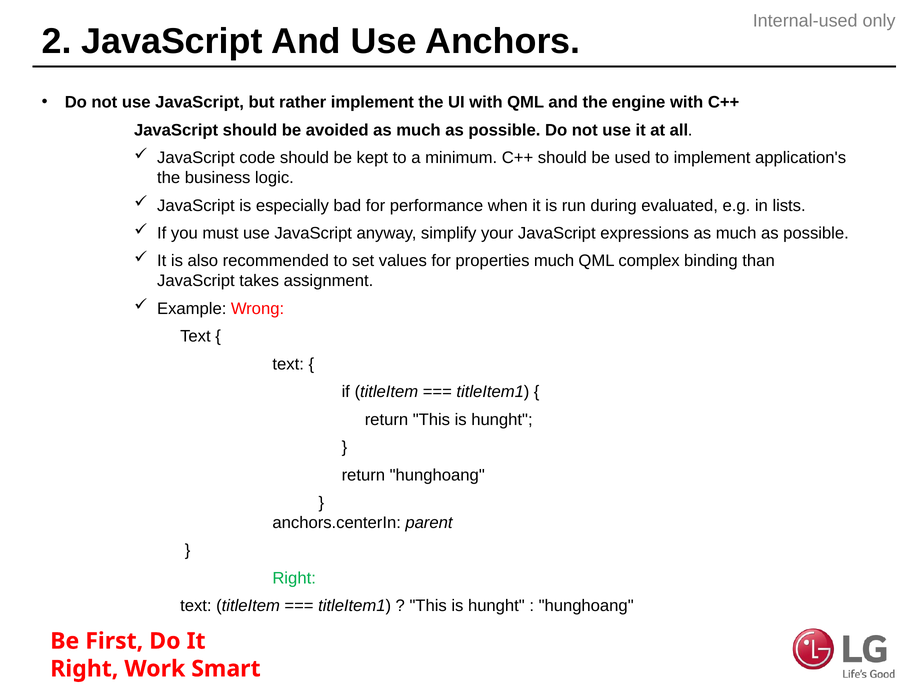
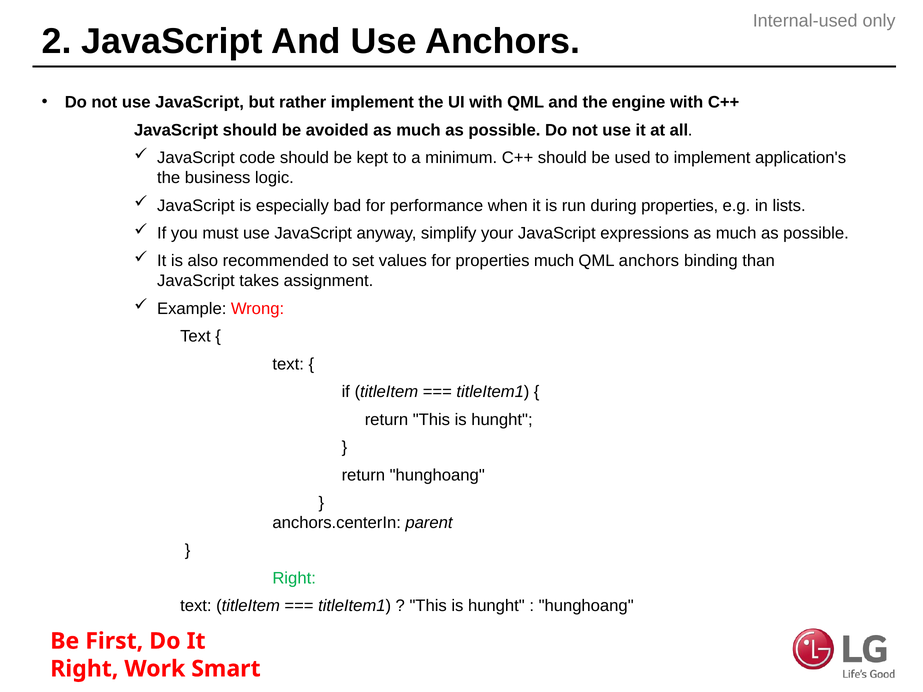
during evaluated: evaluated -> properties
QML complex: complex -> anchors
